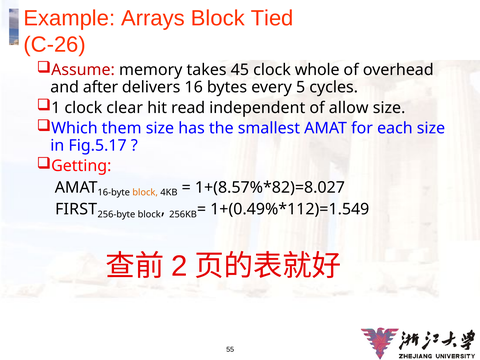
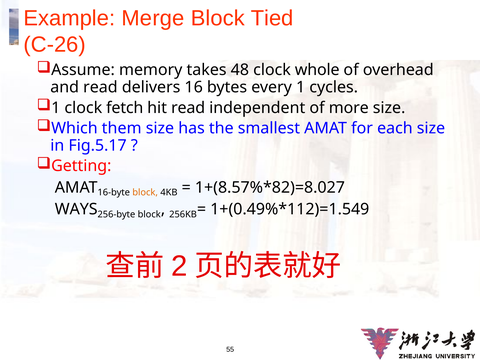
Arrays: Arrays -> Merge
Assume colour: red -> black
45: 45 -> 48
and after: after -> read
every 5: 5 -> 1
clear: clear -> fetch
allow: allow -> more
FIRST: FIRST -> WAYS
